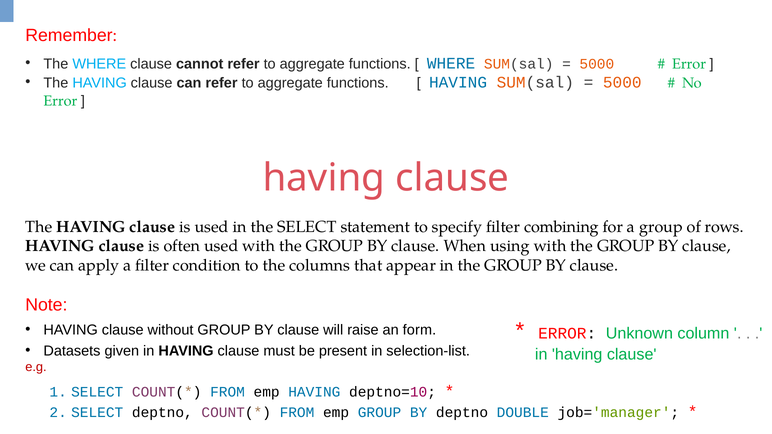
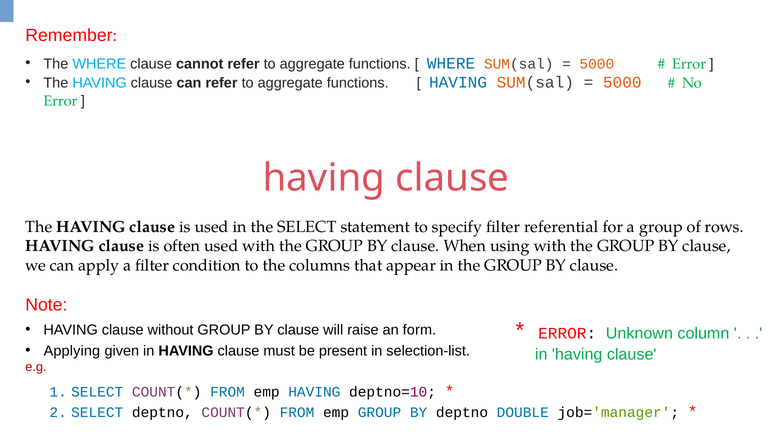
combining: combining -> referential
Datasets: Datasets -> Applying
